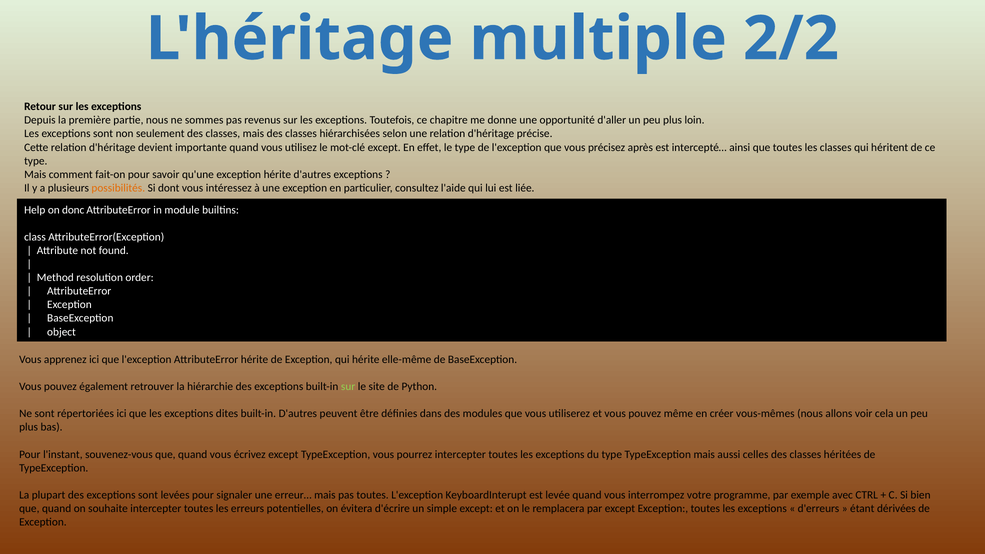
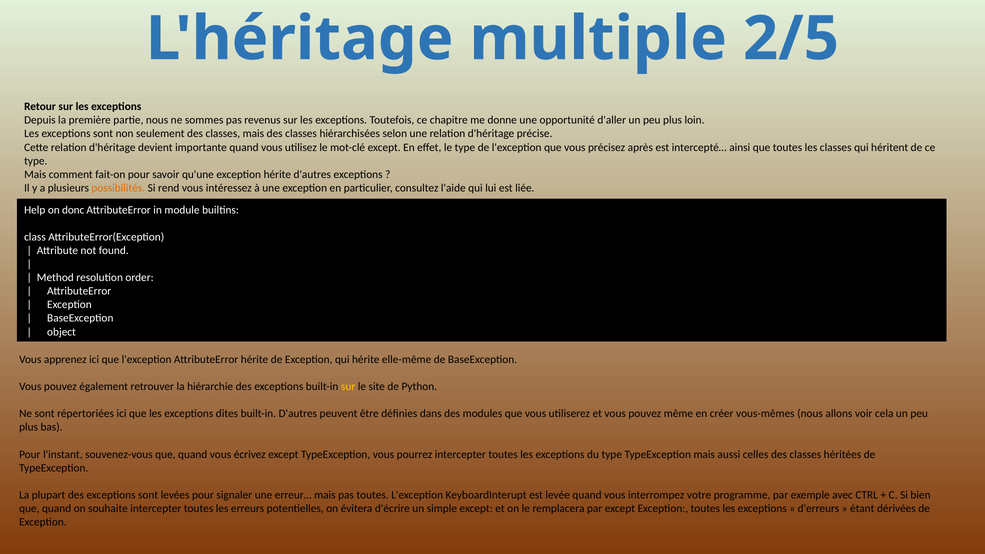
2/2: 2/2 -> 2/5
dont: dont -> rend
sur at (348, 387) colour: light green -> yellow
